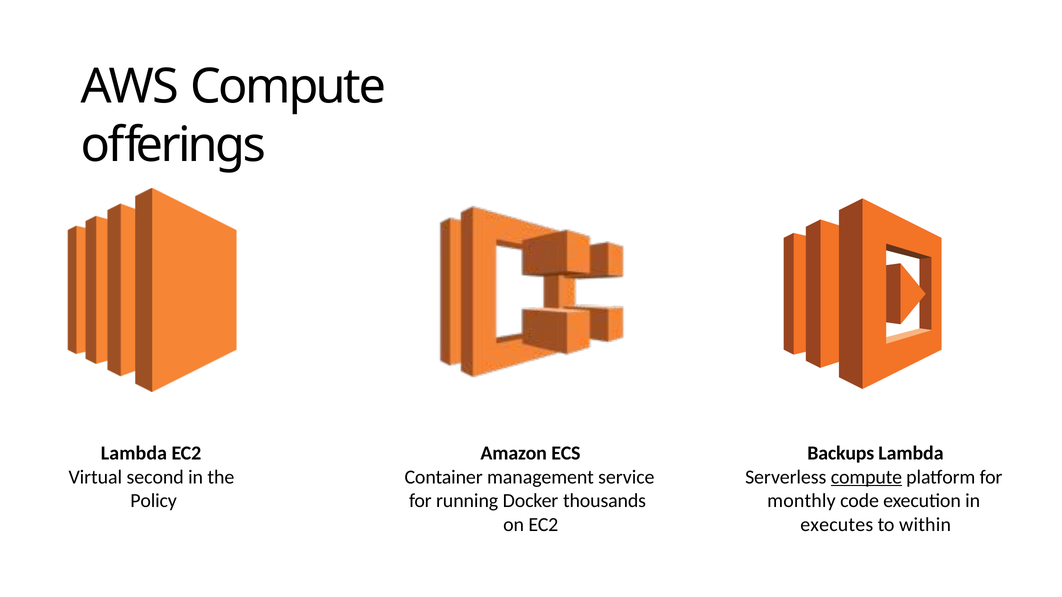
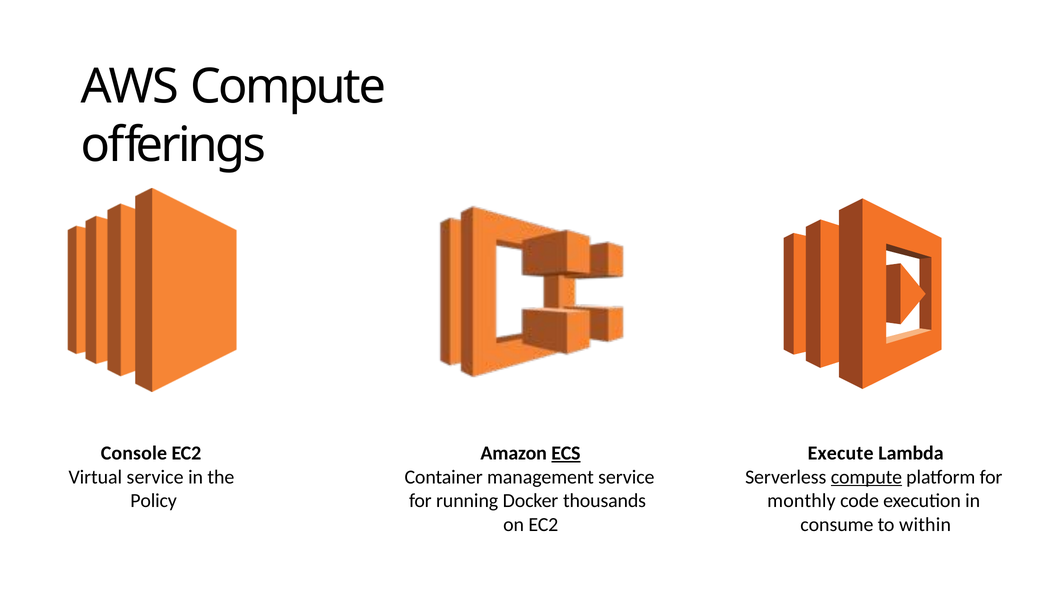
Lambda at (134, 453): Lambda -> Console
ECS underline: none -> present
Backups: Backups -> Execute
Virtual second: second -> service
executes: executes -> consume
